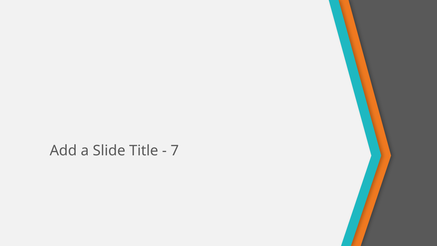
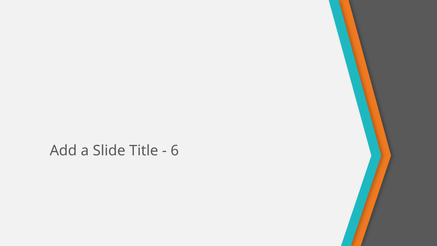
7: 7 -> 6
